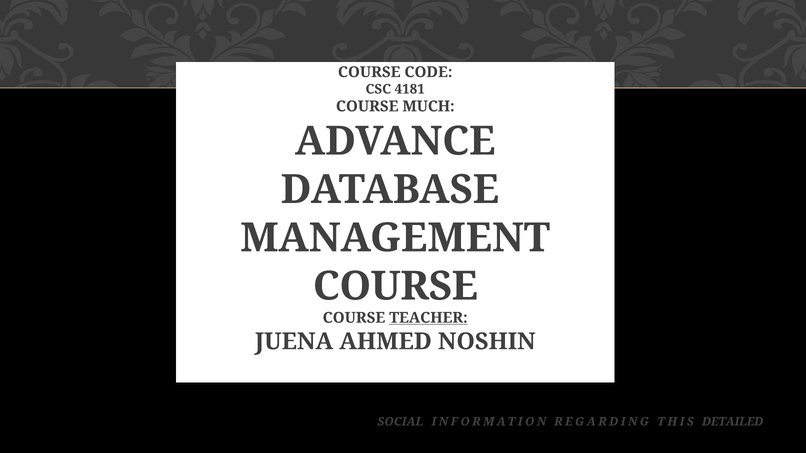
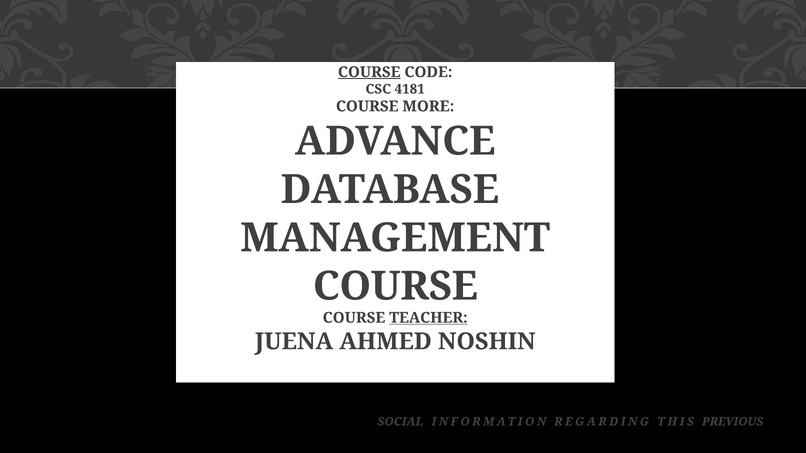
COURSE at (369, 72) underline: none -> present
MUCH: MUCH -> MORE
DETAILED: DETAILED -> PREVIOUS
